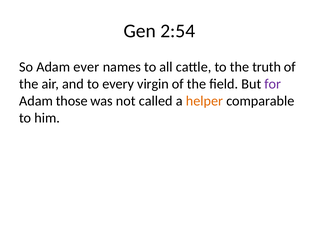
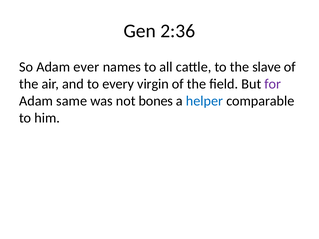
2:54: 2:54 -> 2:36
truth: truth -> slave
those: those -> same
called: called -> bones
helper colour: orange -> blue
